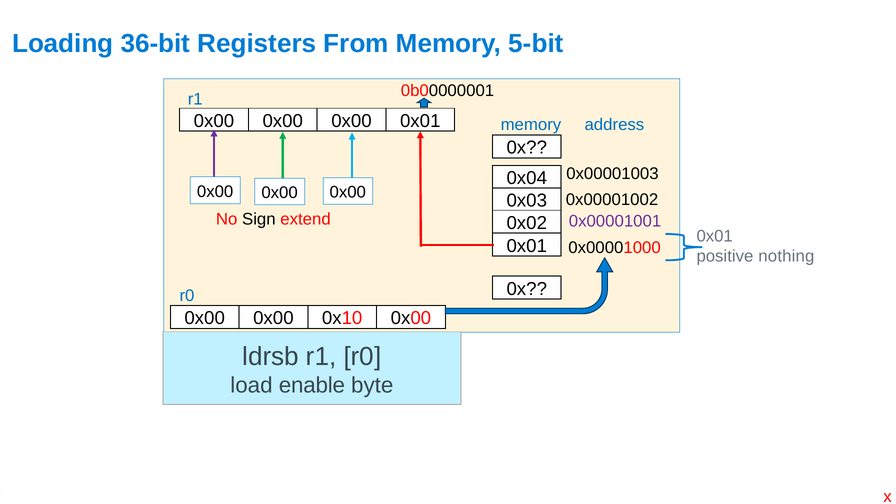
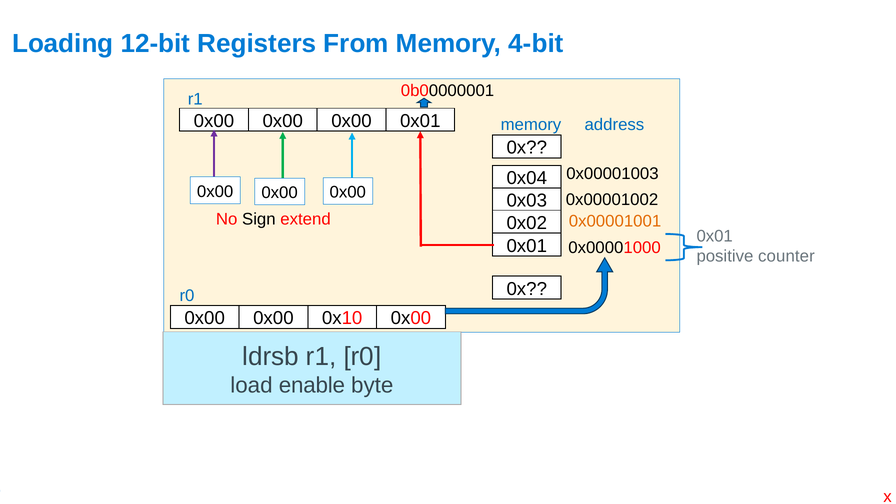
36-bit: 36-bit -> 12-bit
5-bit: 5-bit -> 4-bit
0x00001001 colour: purple -> orange
nothing: nothing -> counter
